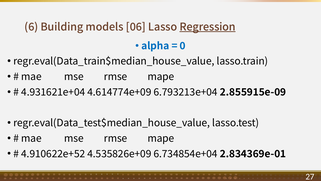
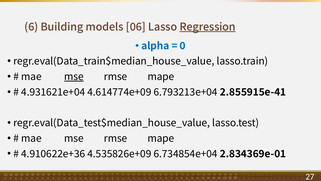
mse at (74, 77) underline: none -> present
2.855915e-09: 2.855915e-09 -> 2.855915e-41
4.910622e+52: 4.910622e+52 -> 4.910622e+36
